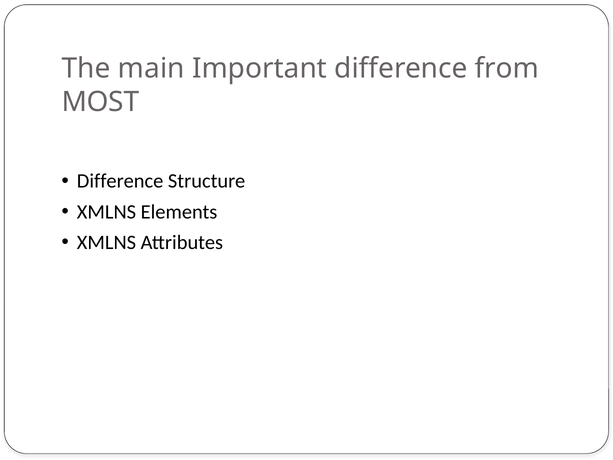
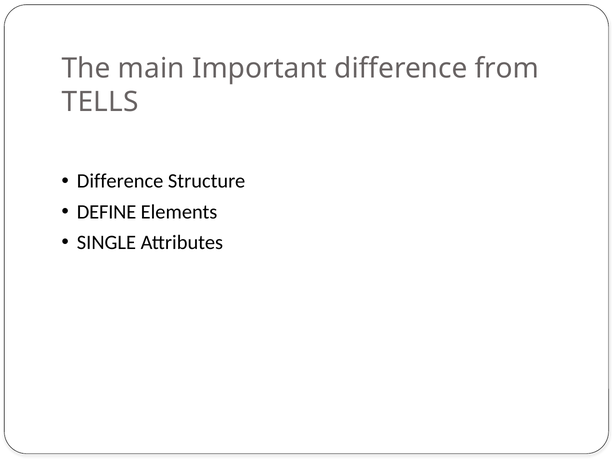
MOST: MOST -> TELLS
XMLNS at (106, 212): XMLNS -> DEFINE
XMLNS at (106, 242): XMLNS -> SINGLE
